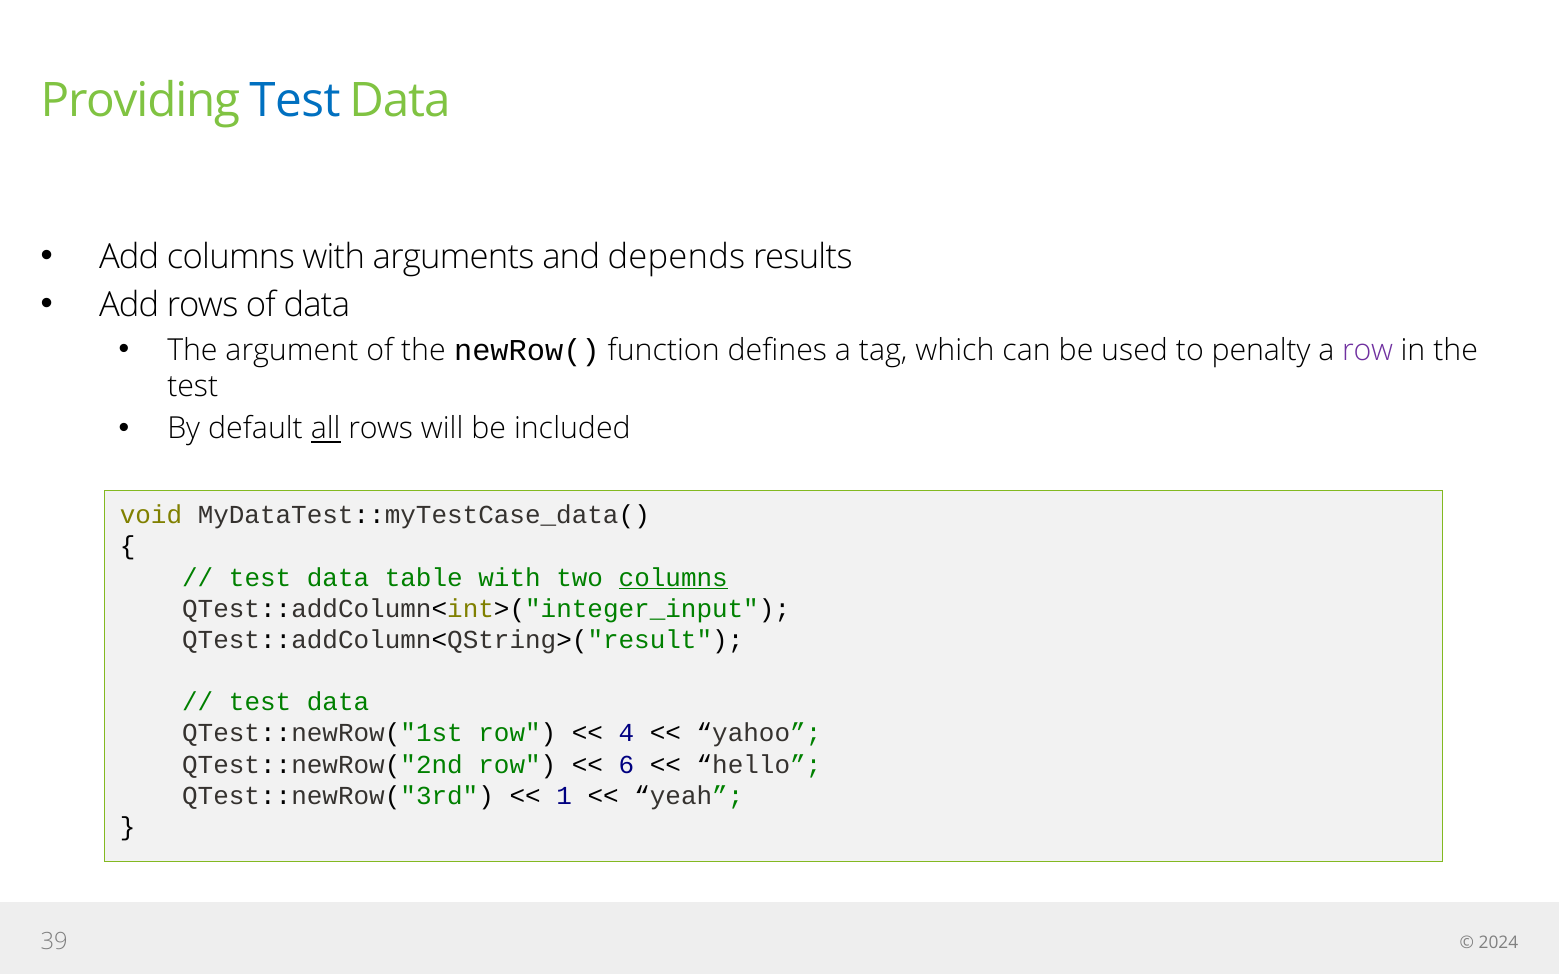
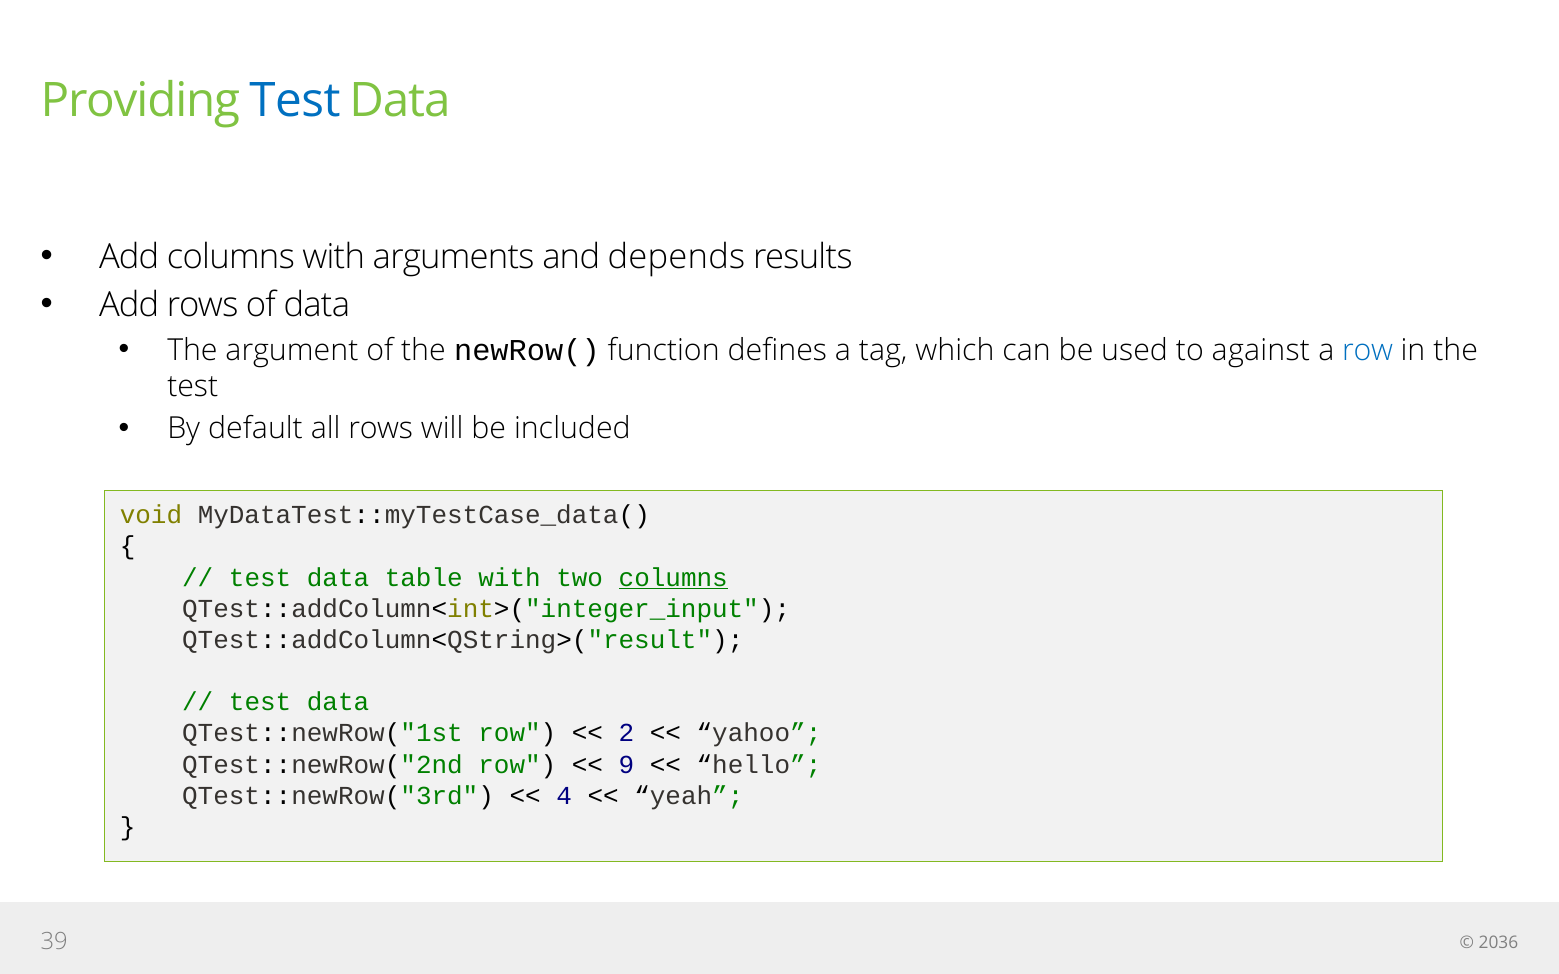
penalty: penalty -> against
row at (1368, 350) colour: purple -> blue
all underline: present -> none
4: 4 -> 2
6: 6 -> 9
1: 1 -> 4
2024: 2024 -> 2036
